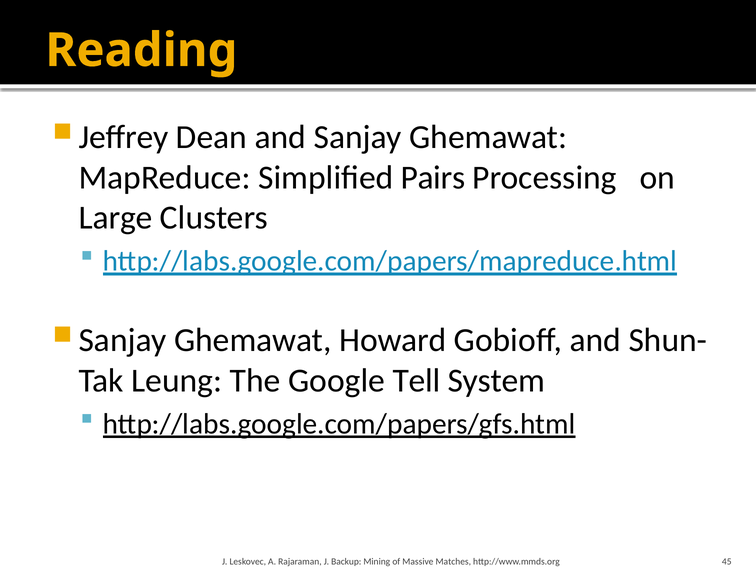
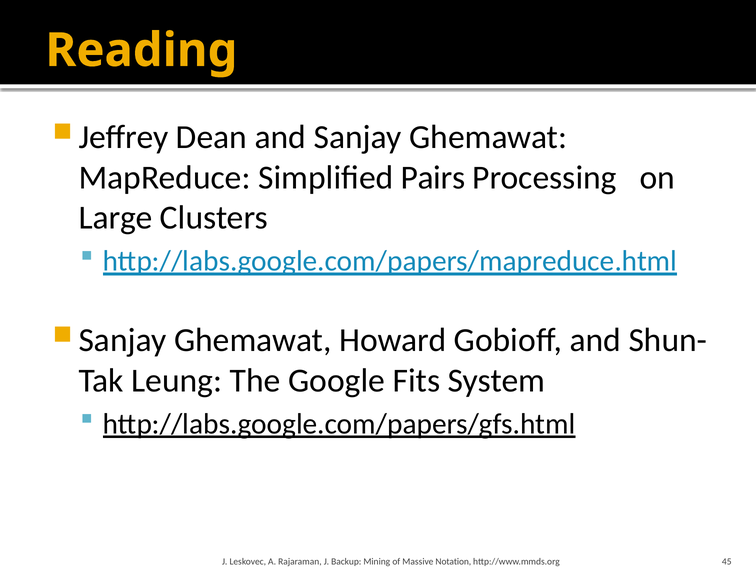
Tell: Tell -> Fits
Matches: Matches -> Notation
